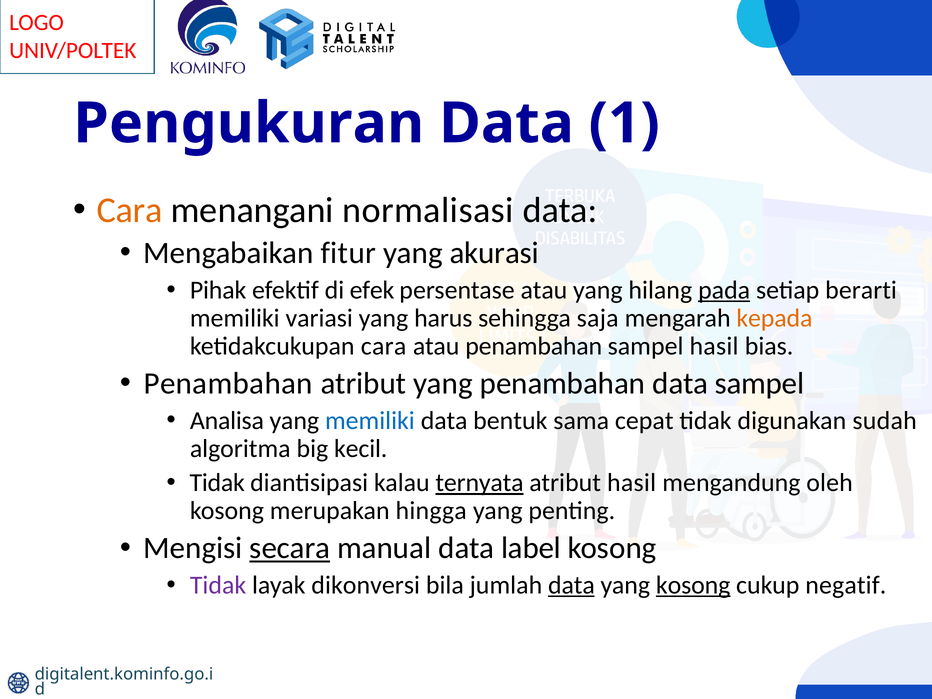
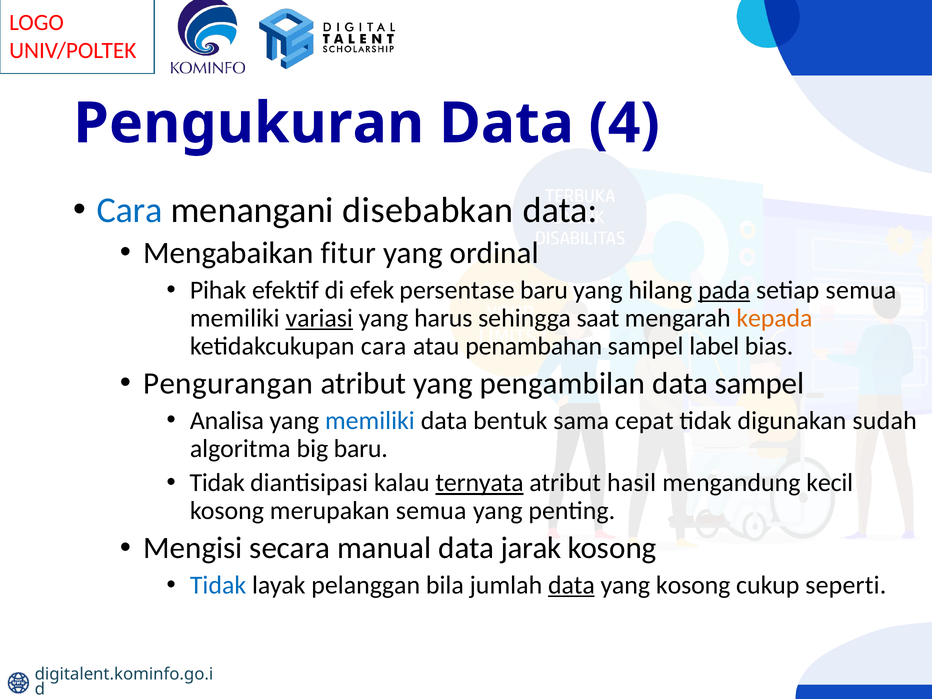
1: 1 -> 4
Cara at (130, 210) colour: orange -> blue
normalisasi: normalisasi -> disebabkan
akurasi: akurasi -> ordinal
persentase atau: atau -> baru
setiap berarti: berarti -> semua
variasi underline: none -> present
saja: saja -> saat
sampel hasil: hasil -> label
Penambahan at (228, 383): Penambahan -> Pengurangan
yang penambahan: penambahan -> pengambilan
big kecil: kecil -> baru
oleh: oleh -> kecil
merupakan hingga: hingga -> semua
secara underline: present -> none
label: label -> jarak
Tidak at (218, 585) colour: purple -> blue
dikonversi: dikonversi -> pelanggan
kosong at (693, 585) underline: present -> none
negatif: negatif -> seperti
